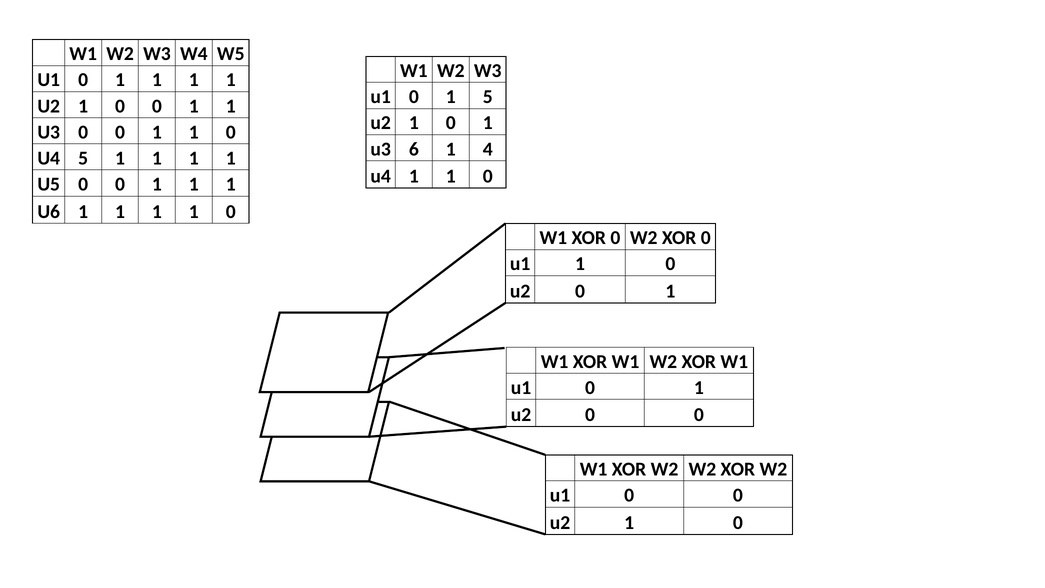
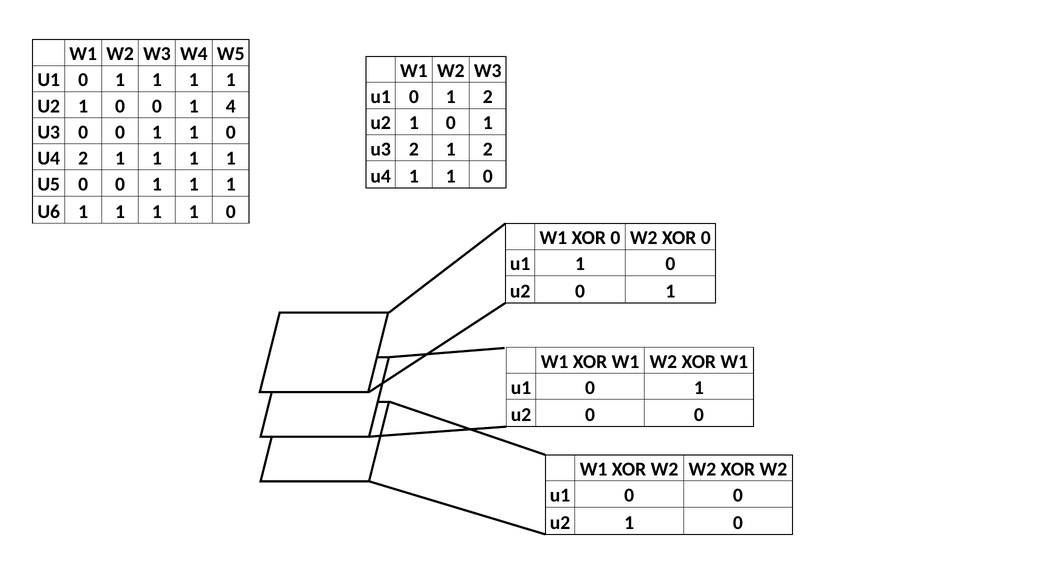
0 1 5: 5 -> 2
1 at (231, 106): 1 -> 4
u3 6: 6 -> 2
4 at (488, 149): 4 -> 2
U4 5: 5 -> 2
